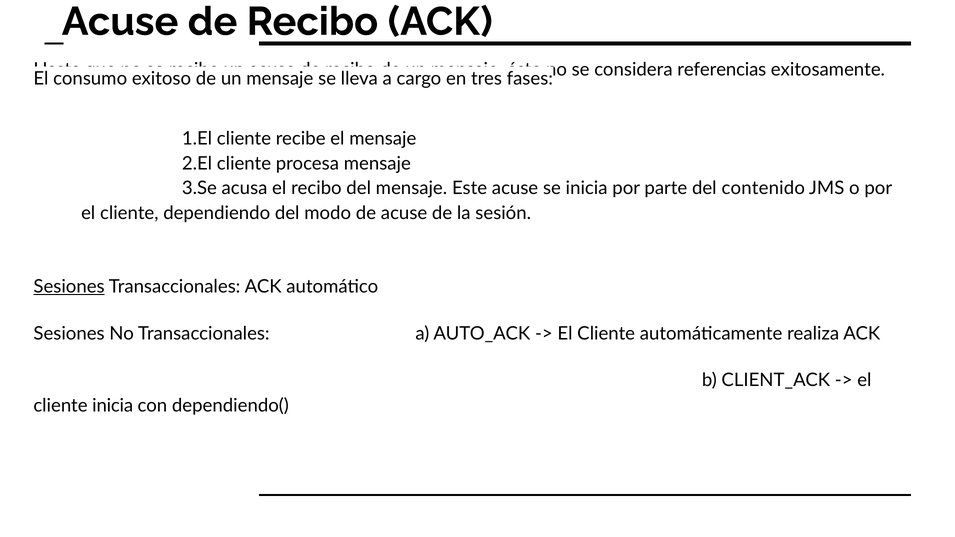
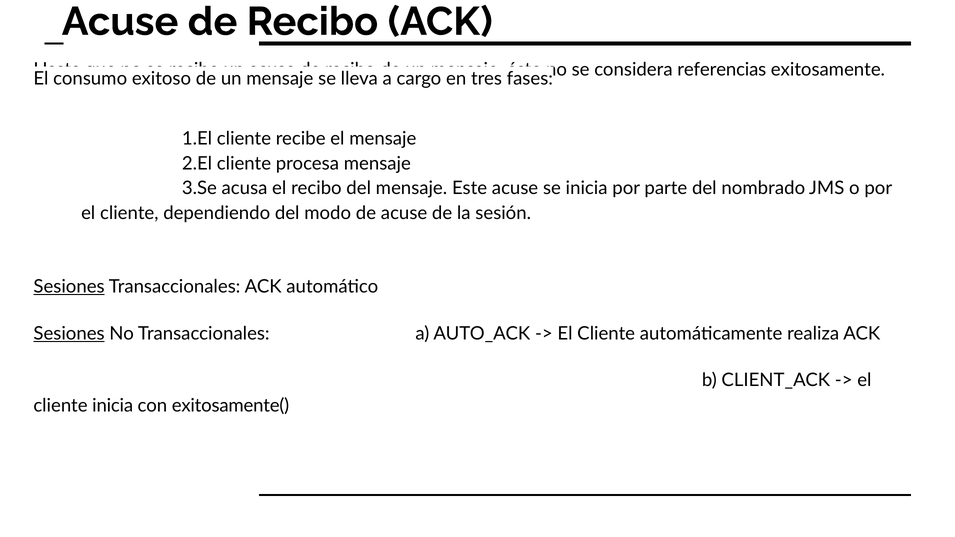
contenido: contenido -> nombrado
Sesiones at (69, 334) underline: none -> present
dependiendo(: dependiendo( -> exitosamente(
